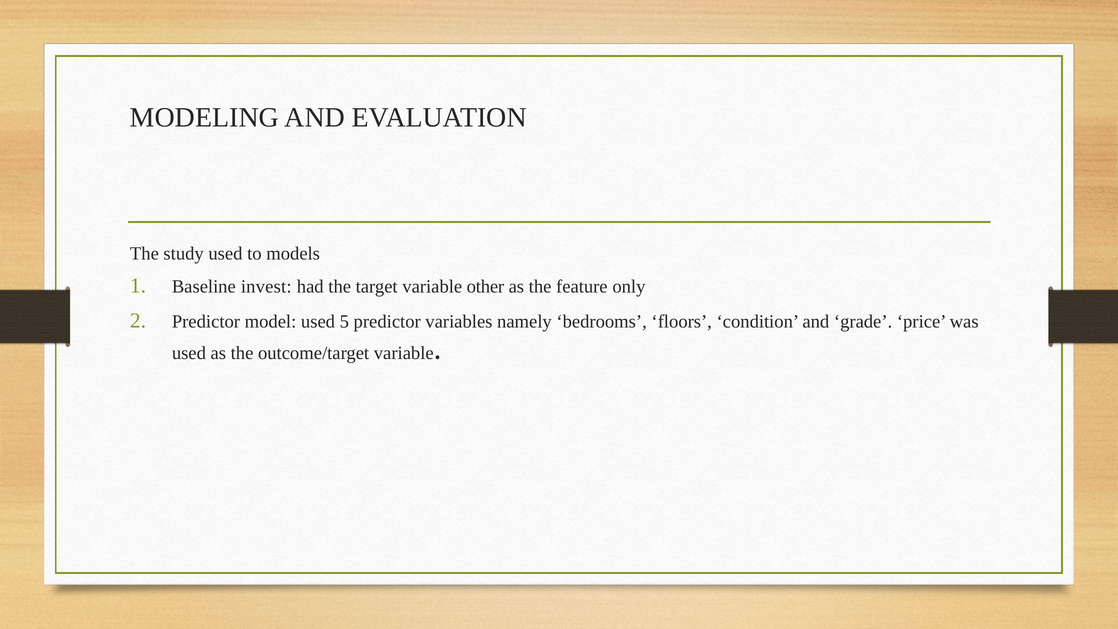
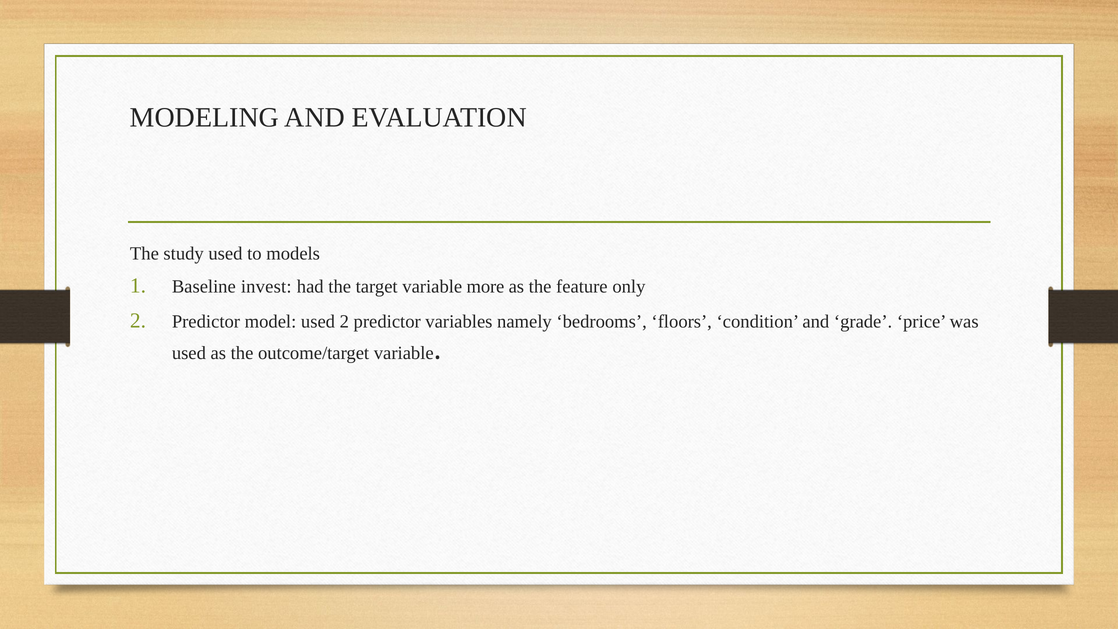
other: other -> more
used 5: 5 -> 2
